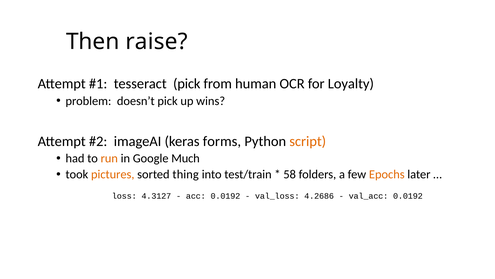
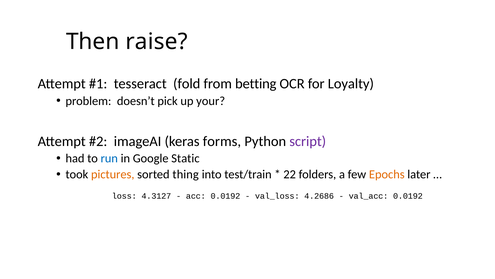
tesseract pick: pick -> fold
human: human -> betting
wins: wins -> your
script colour: orange -> purple
run colour: orange -> blue
Much: Much -> Static
58: 58 -> 22
